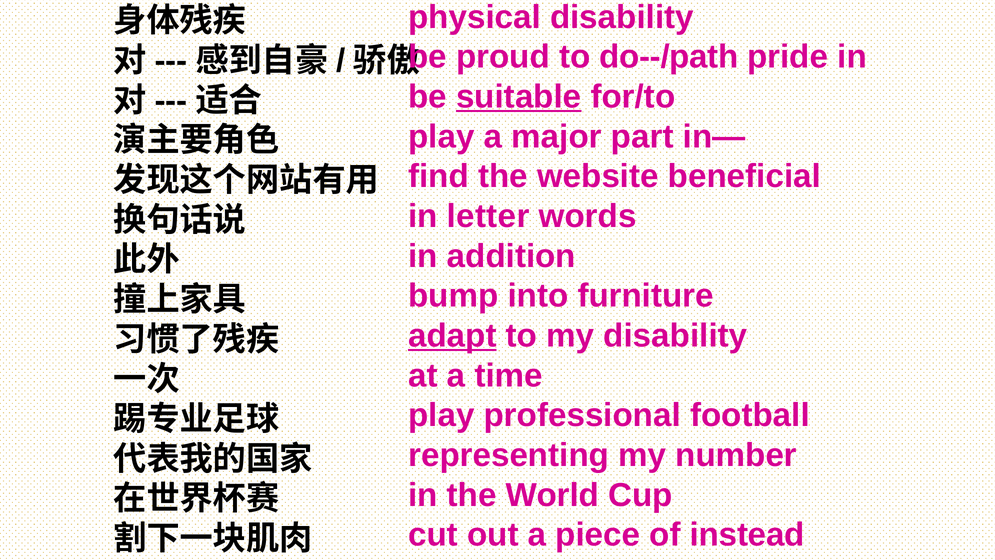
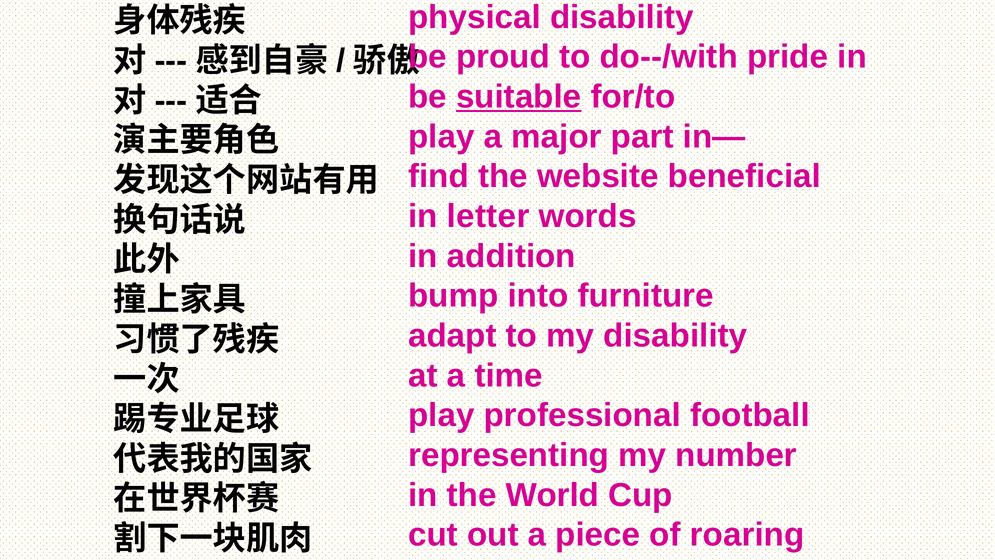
do--/path: do--/path -> do--/with
adapt underline: present -> none
instead: instead -> roaring
